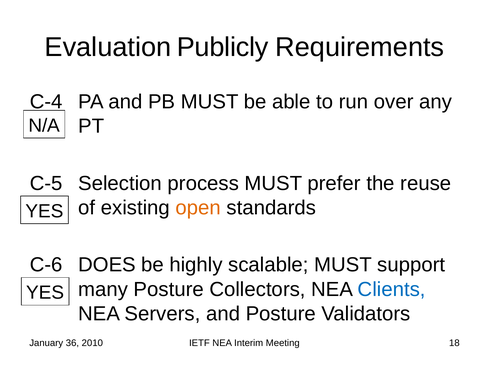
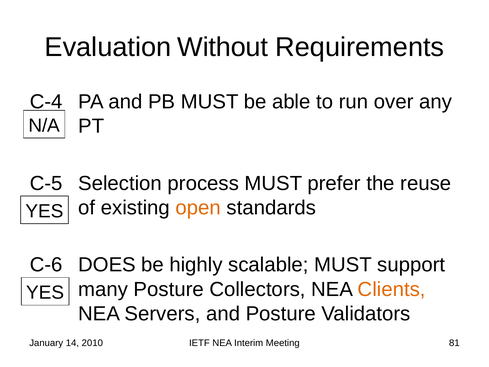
Publicly: Publicly -> Without
Clients colour: blue -> orange
36: 36 -> 14
18: 18 -> 81
